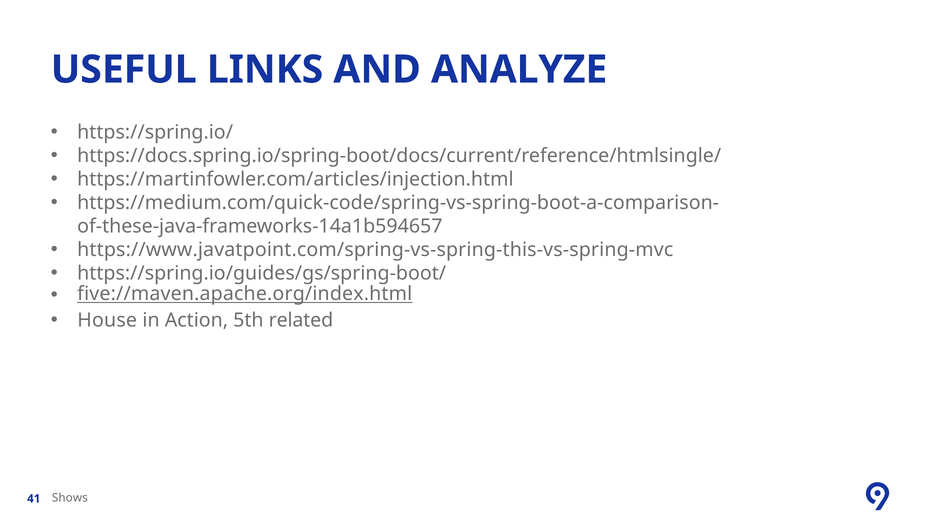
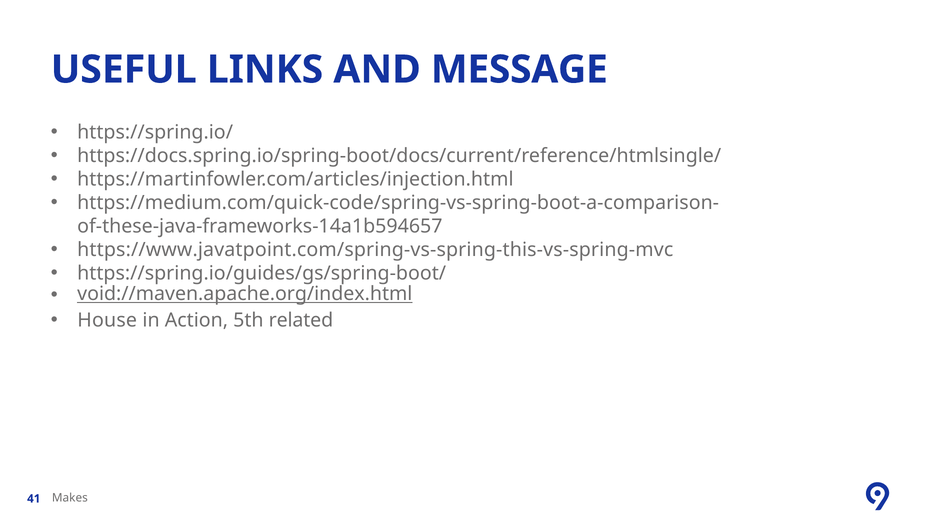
ANALYZE: ANALYZE -> MESSAGE
five://maven.apache.org/index.html: five://maven.apache.org/index.html -> void://maven.apache.org/index.html
Shows: Shows -> Makes
